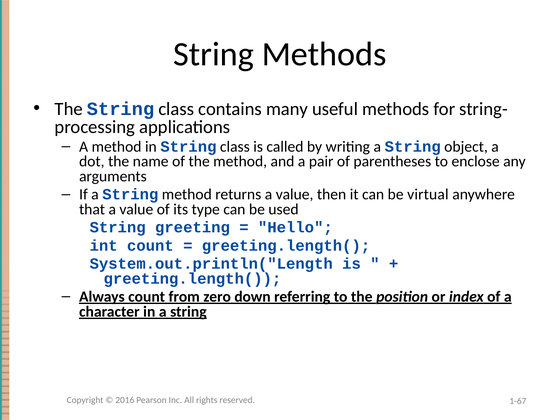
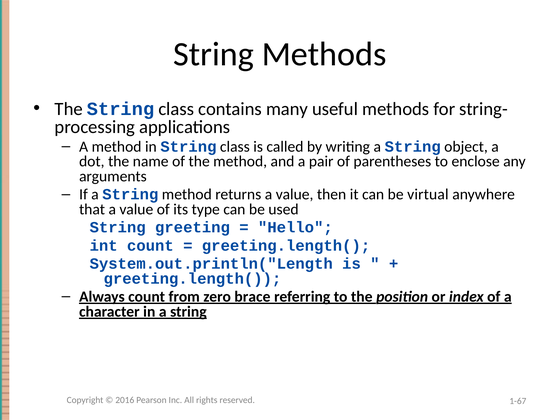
down: down -> brace
